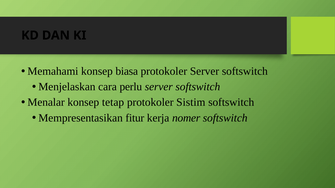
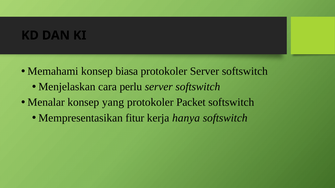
tetap: tetap -> yang
Sistim: Sistim -> Packet
nomer: nomer -> hanya
